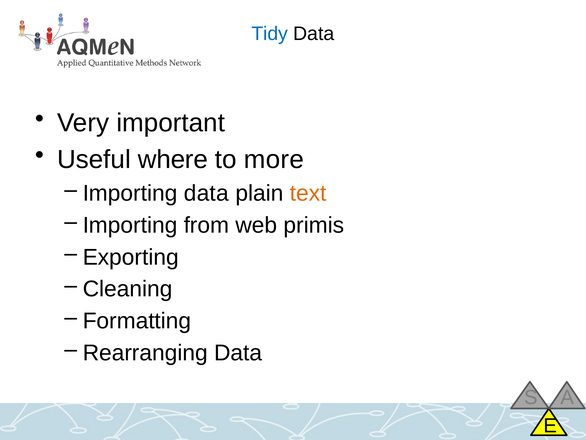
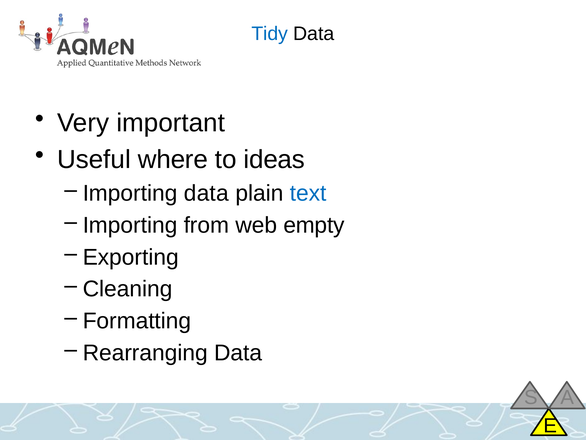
more: more -> ideas
text colour: orange -> blue
primis: primis -> empty
